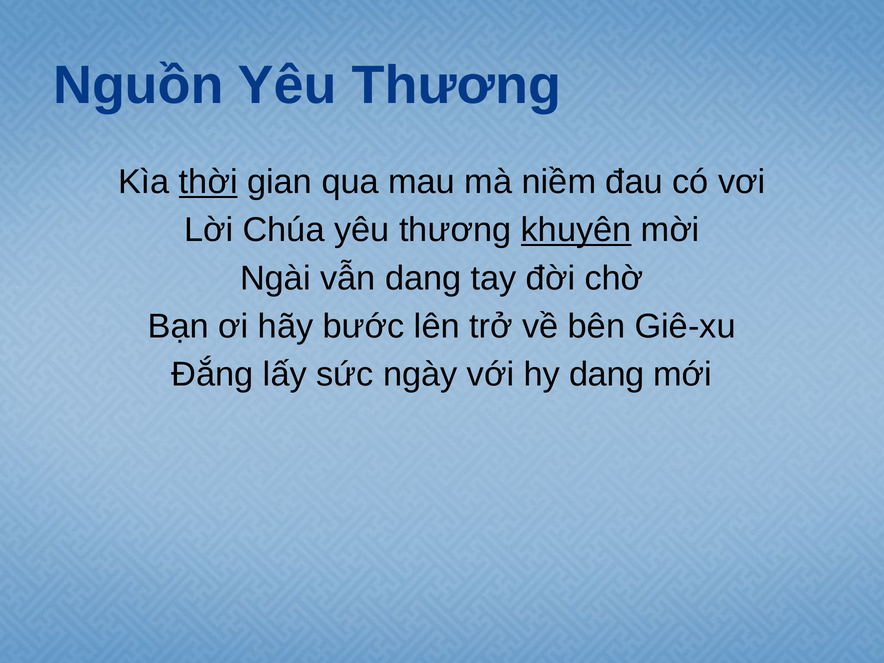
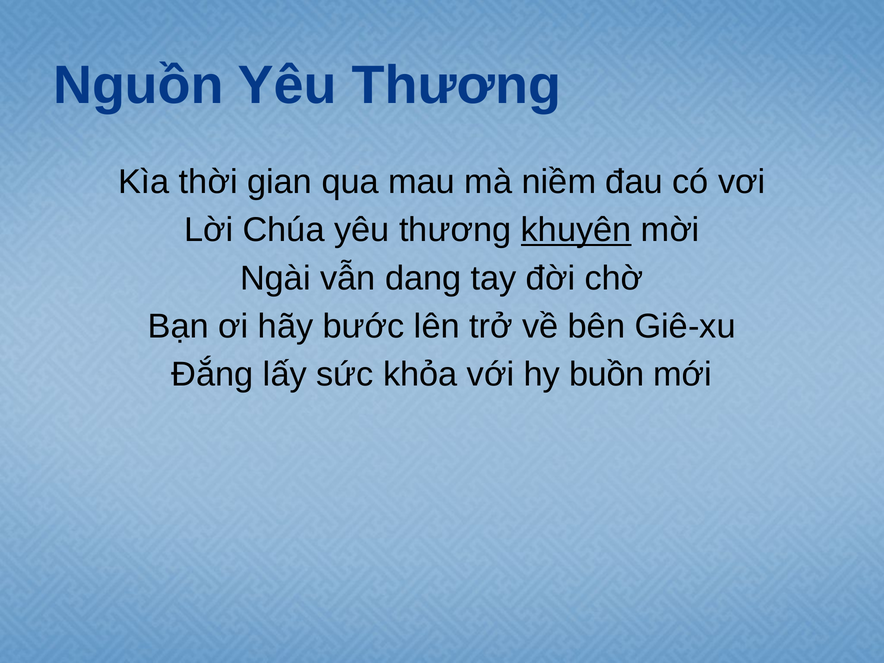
thời underline: present -> none
ngày: ngày -> khỏa
hy dang: dang -> buồn
